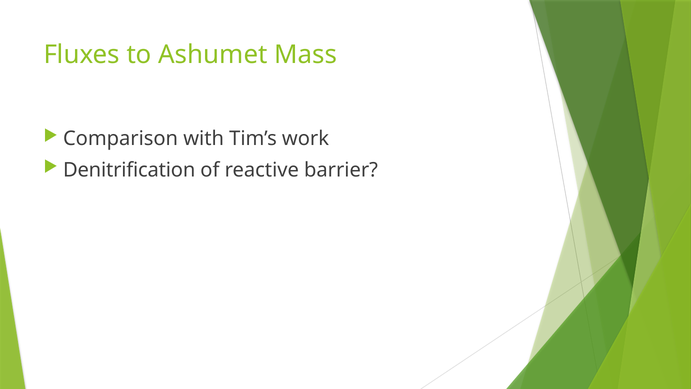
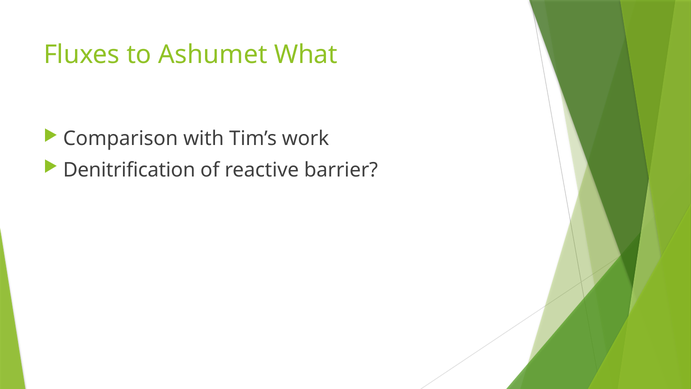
Mass: Mass -> What
